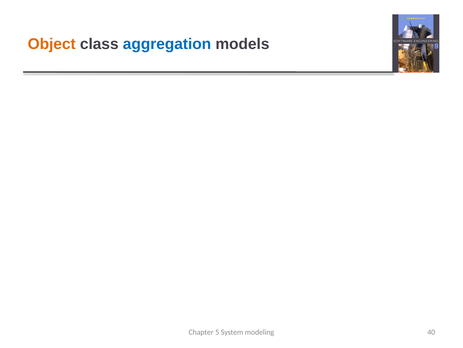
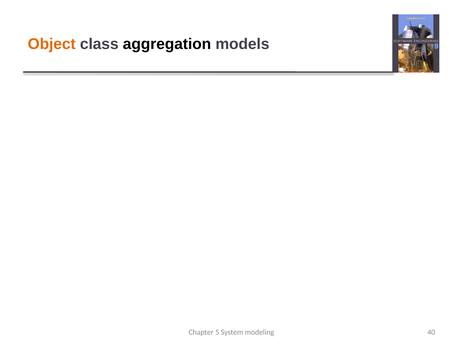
aggregation at (167, 44) colour: blue -> black
